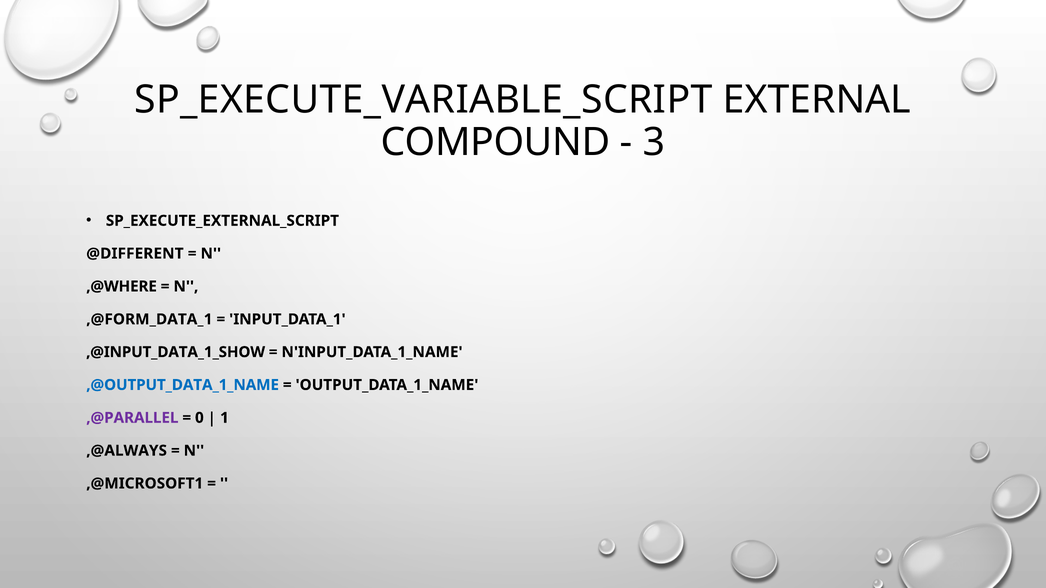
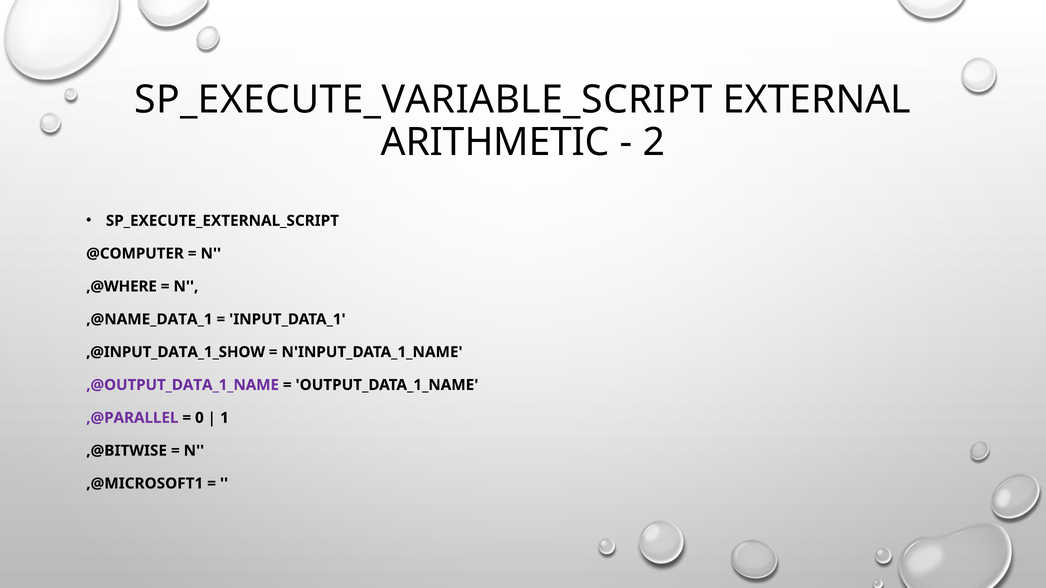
COMPOUND: COMPOUND -> ARITHMETIC
3: 3 -> 2
@DIFFERENT: @DIFFERENT -> @COMPUTER
,@FORM_DATA_1: ,@FORM_DATA_1 -> ,@NAME_DATA_1
,@OUTPUT_DATA_1_NAME colour: blue -> purple
,@ALWAYS: ,@ALWAYS -> ,@BITWISE
